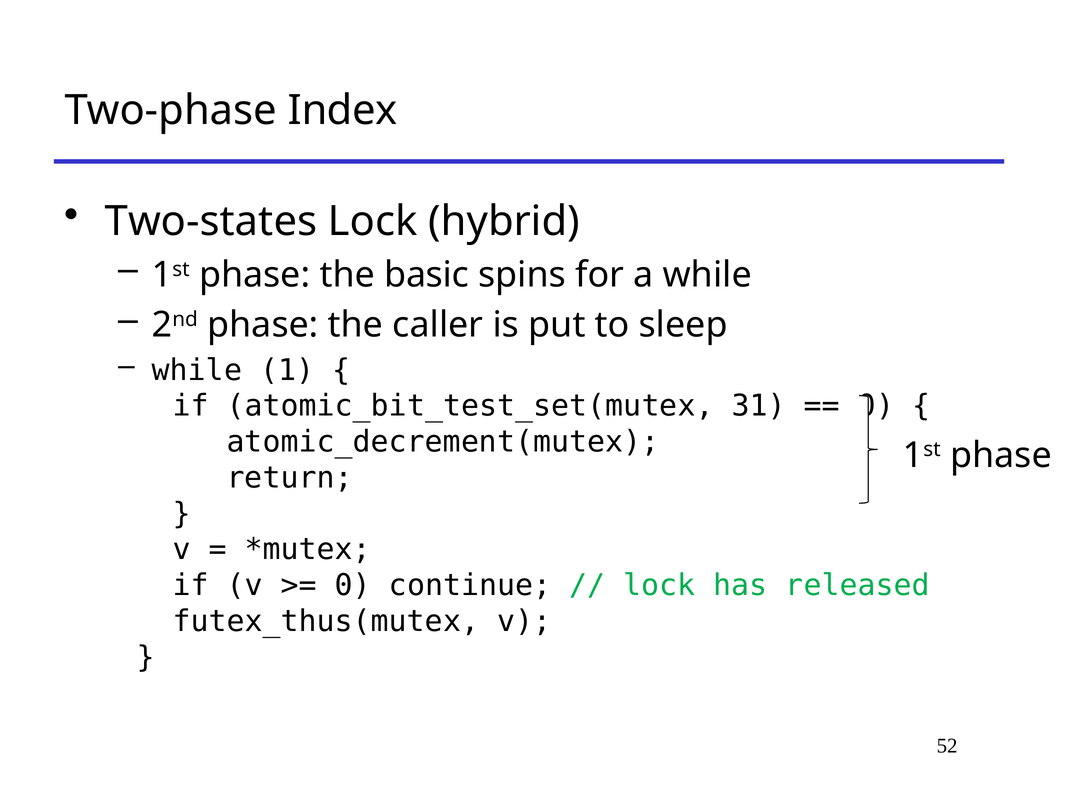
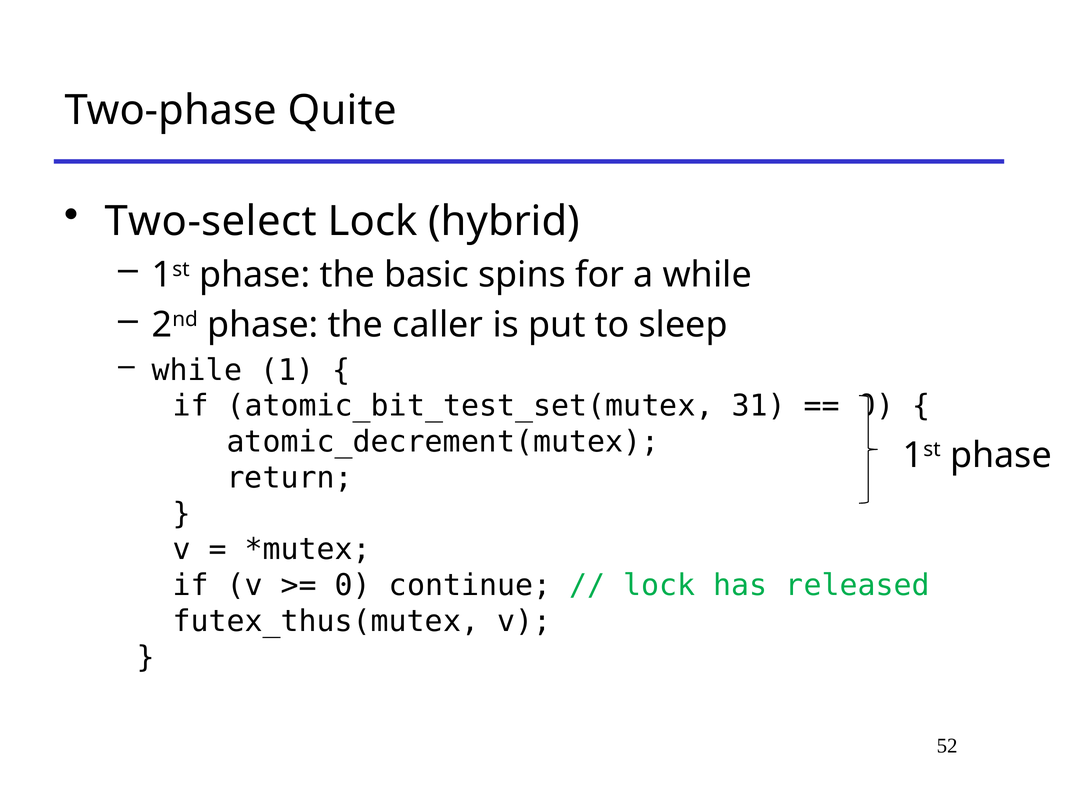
Index: Index -> Quite
Two-states: Two-states -> Two-select
